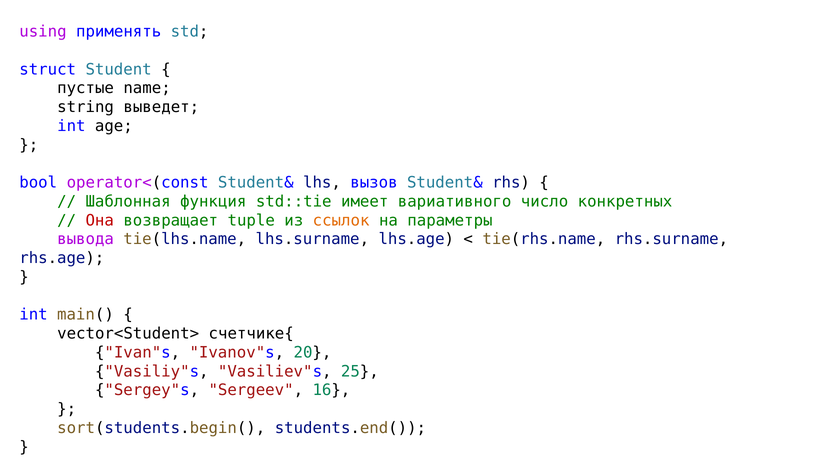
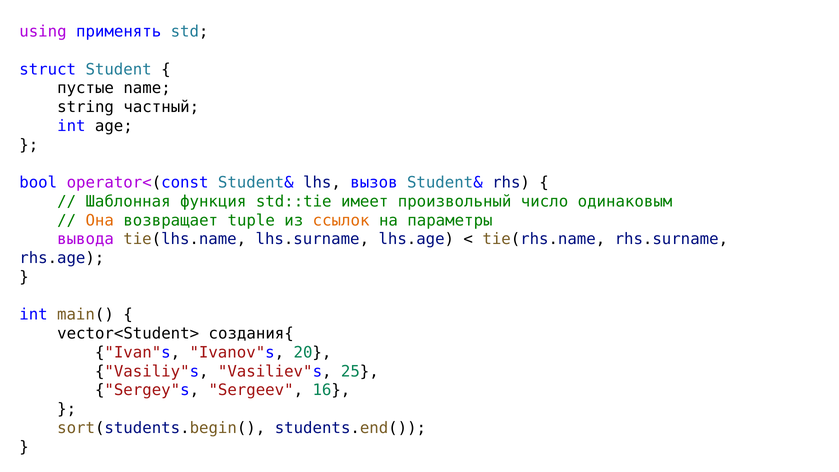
выведет: выведет -> частный
вариативного: вариативного -> произвольный
конкретных: конкретных -> одинаковым
Она colour: red -> orange
счетчике{: счетчике{ -> создания{
